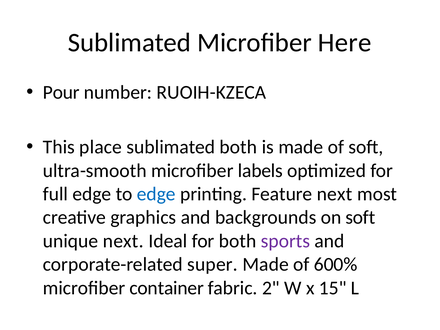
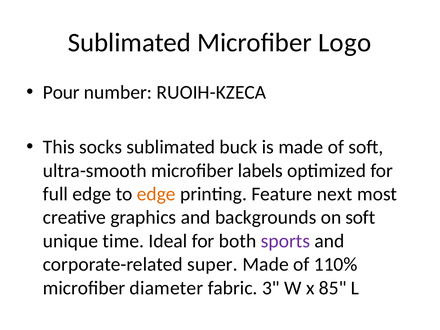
Here: Here -> Logo
place: place -> socks
sublimated both: both -> buck
edge at (156, 194) colour: blue -> orange
unique next: next -> time
600%: 600% -> 110%
container: container -> diameter
fabric 2: 2 -> 3
15: 15 -> 85
